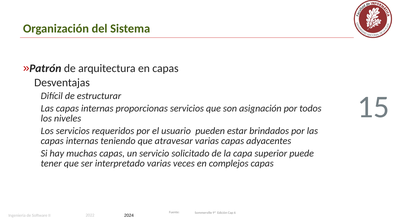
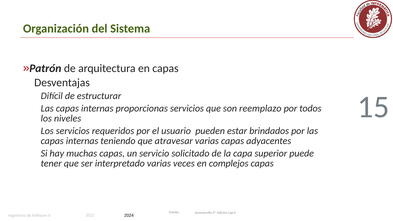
asignación: asignación -> reemplazo
